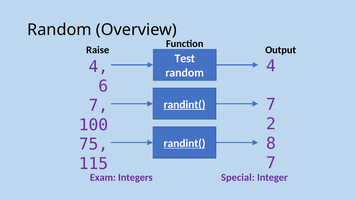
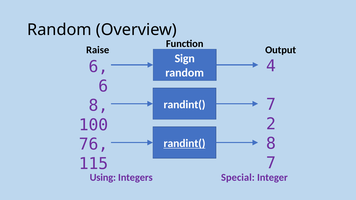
Test: Test -> Sign
4 at (98, 67): 4 -> 6
7 at (98, 106): 7 -> 8
randint( at (184, 105) underline: present -> none
75: 75 -> 76
Exam: Exam -> Using
